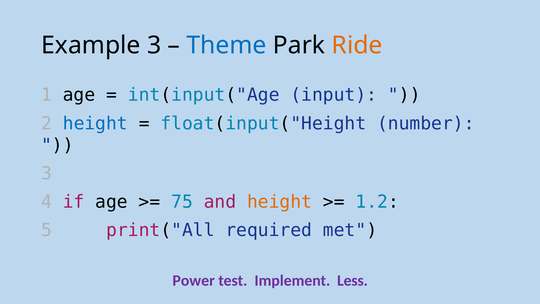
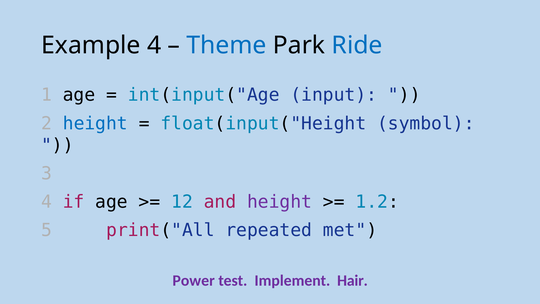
Example 3: 3 -> 4
Ride colour: orange -> blue
number: number -> symbol
75: 75 -> 12
height at (280, 202) colour: orange -> purple
required: required -> repeated
Less: Less -> Hair
